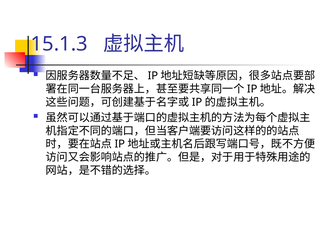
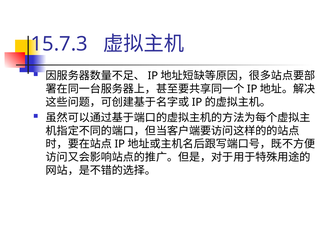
15.1.3: 15.1.3 -> 15.7.3
